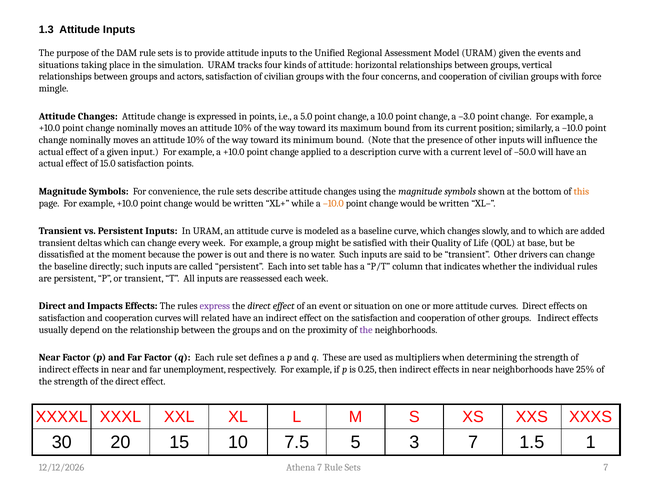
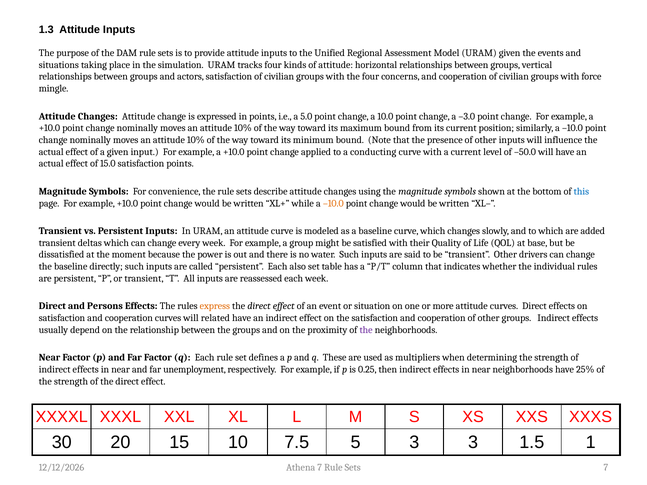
description: description -> conducting
this colour: orange -> blue
into: into -> also
Impacts: Impacts -> Persons
express colour: purple -> orange
3 7: 7 -> 3
